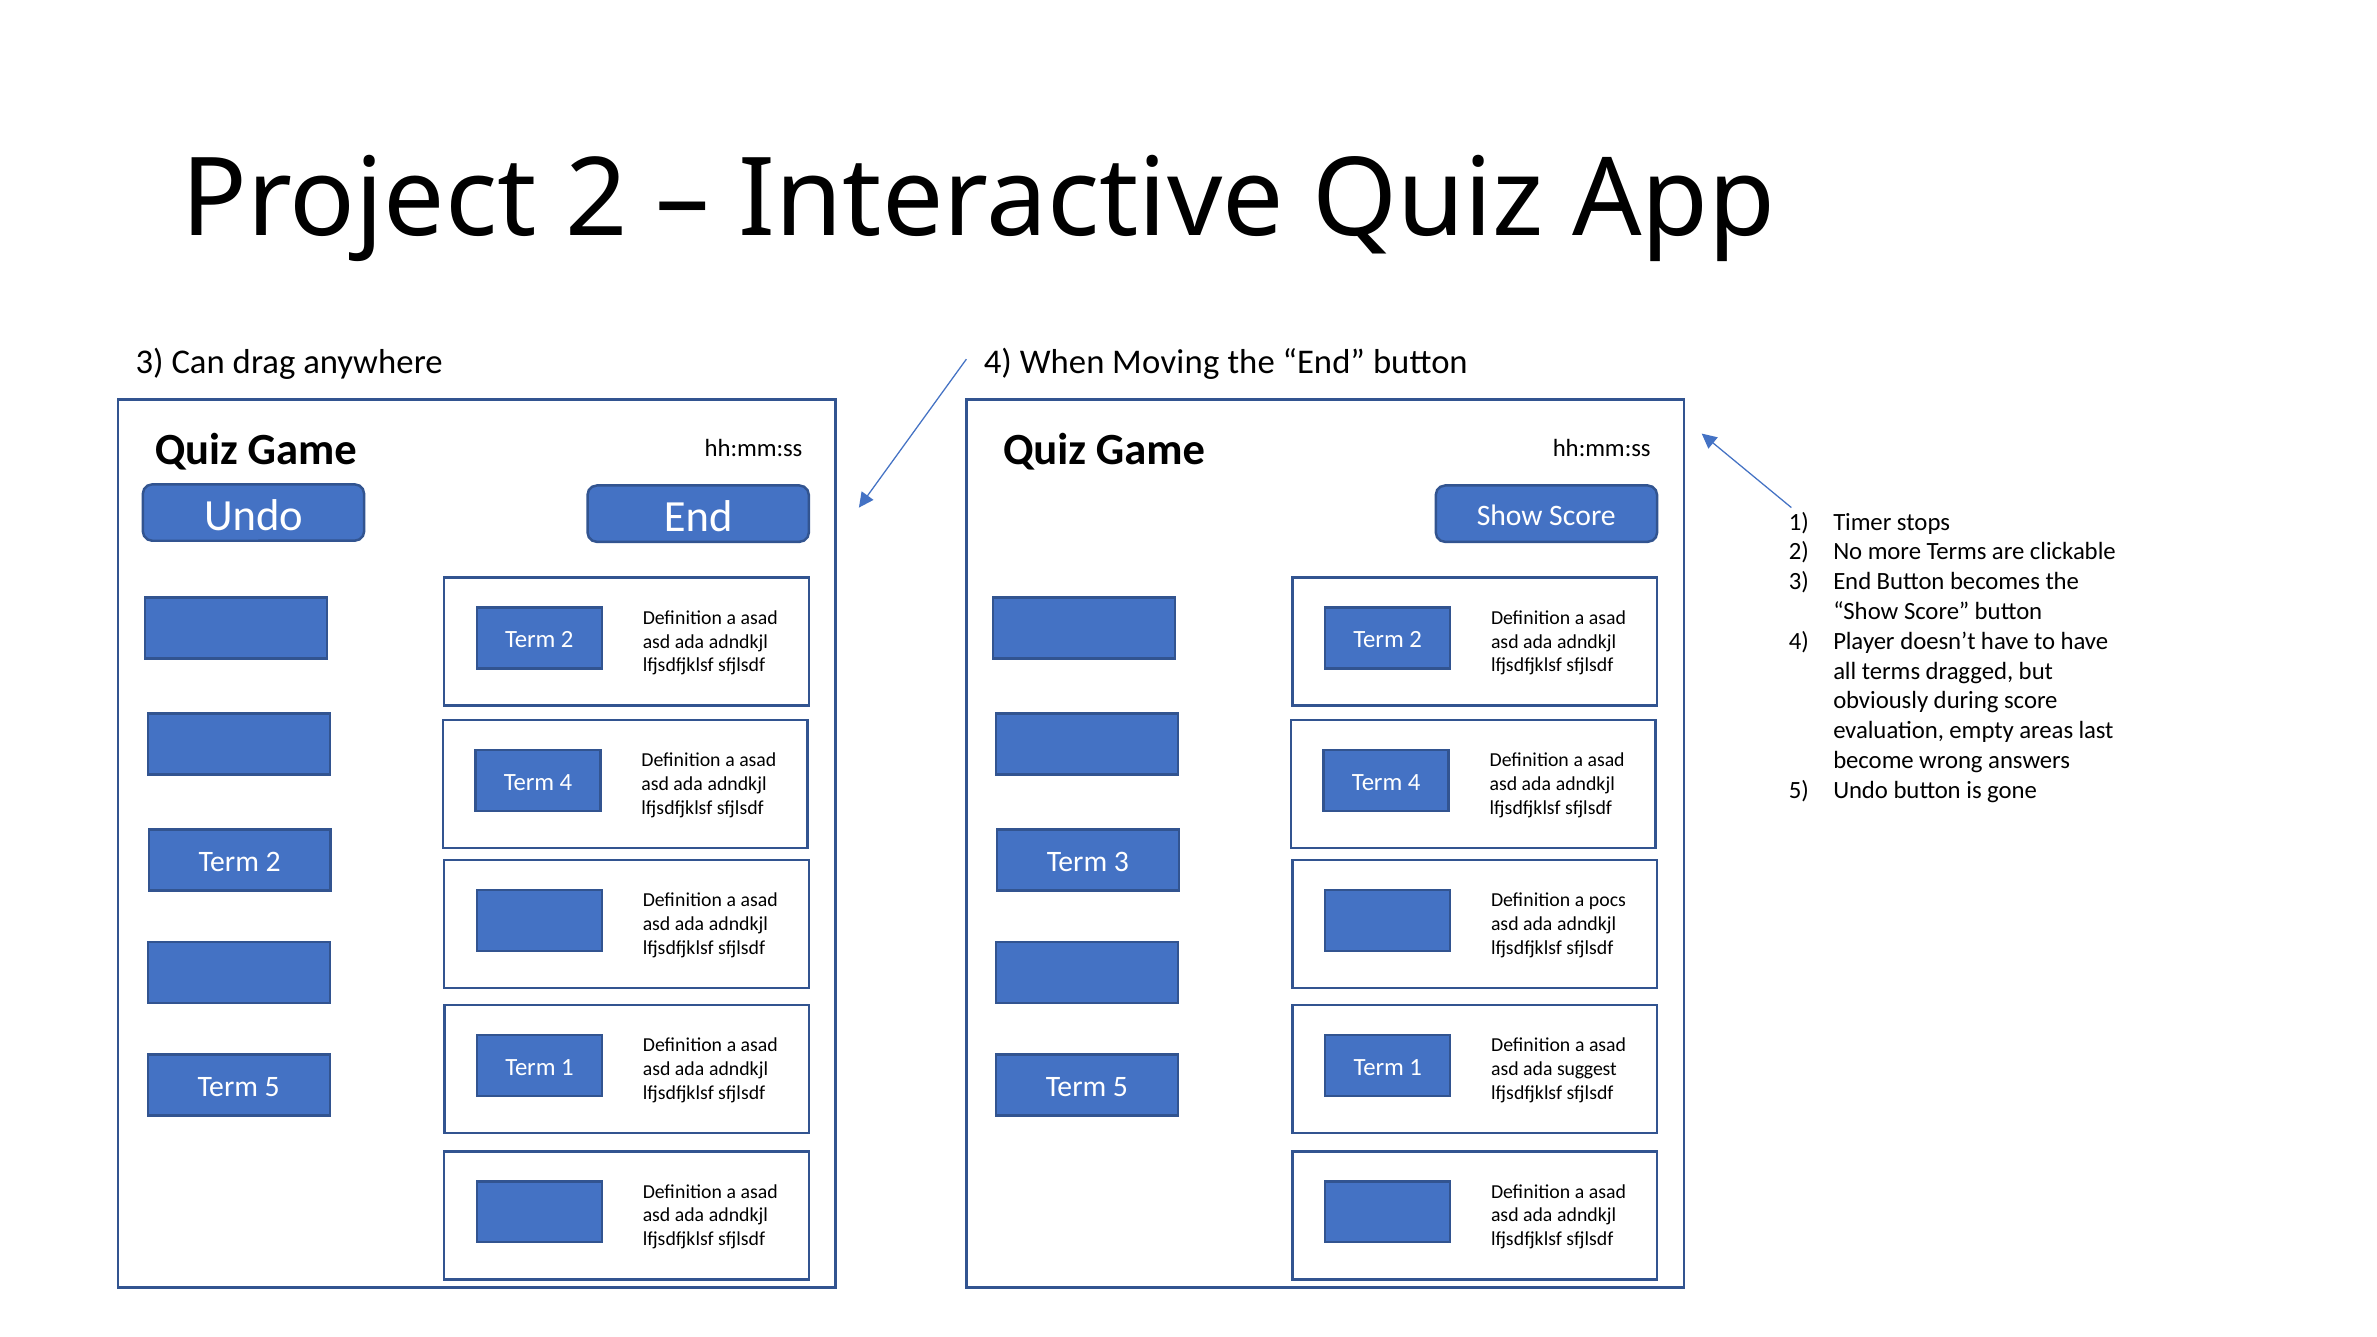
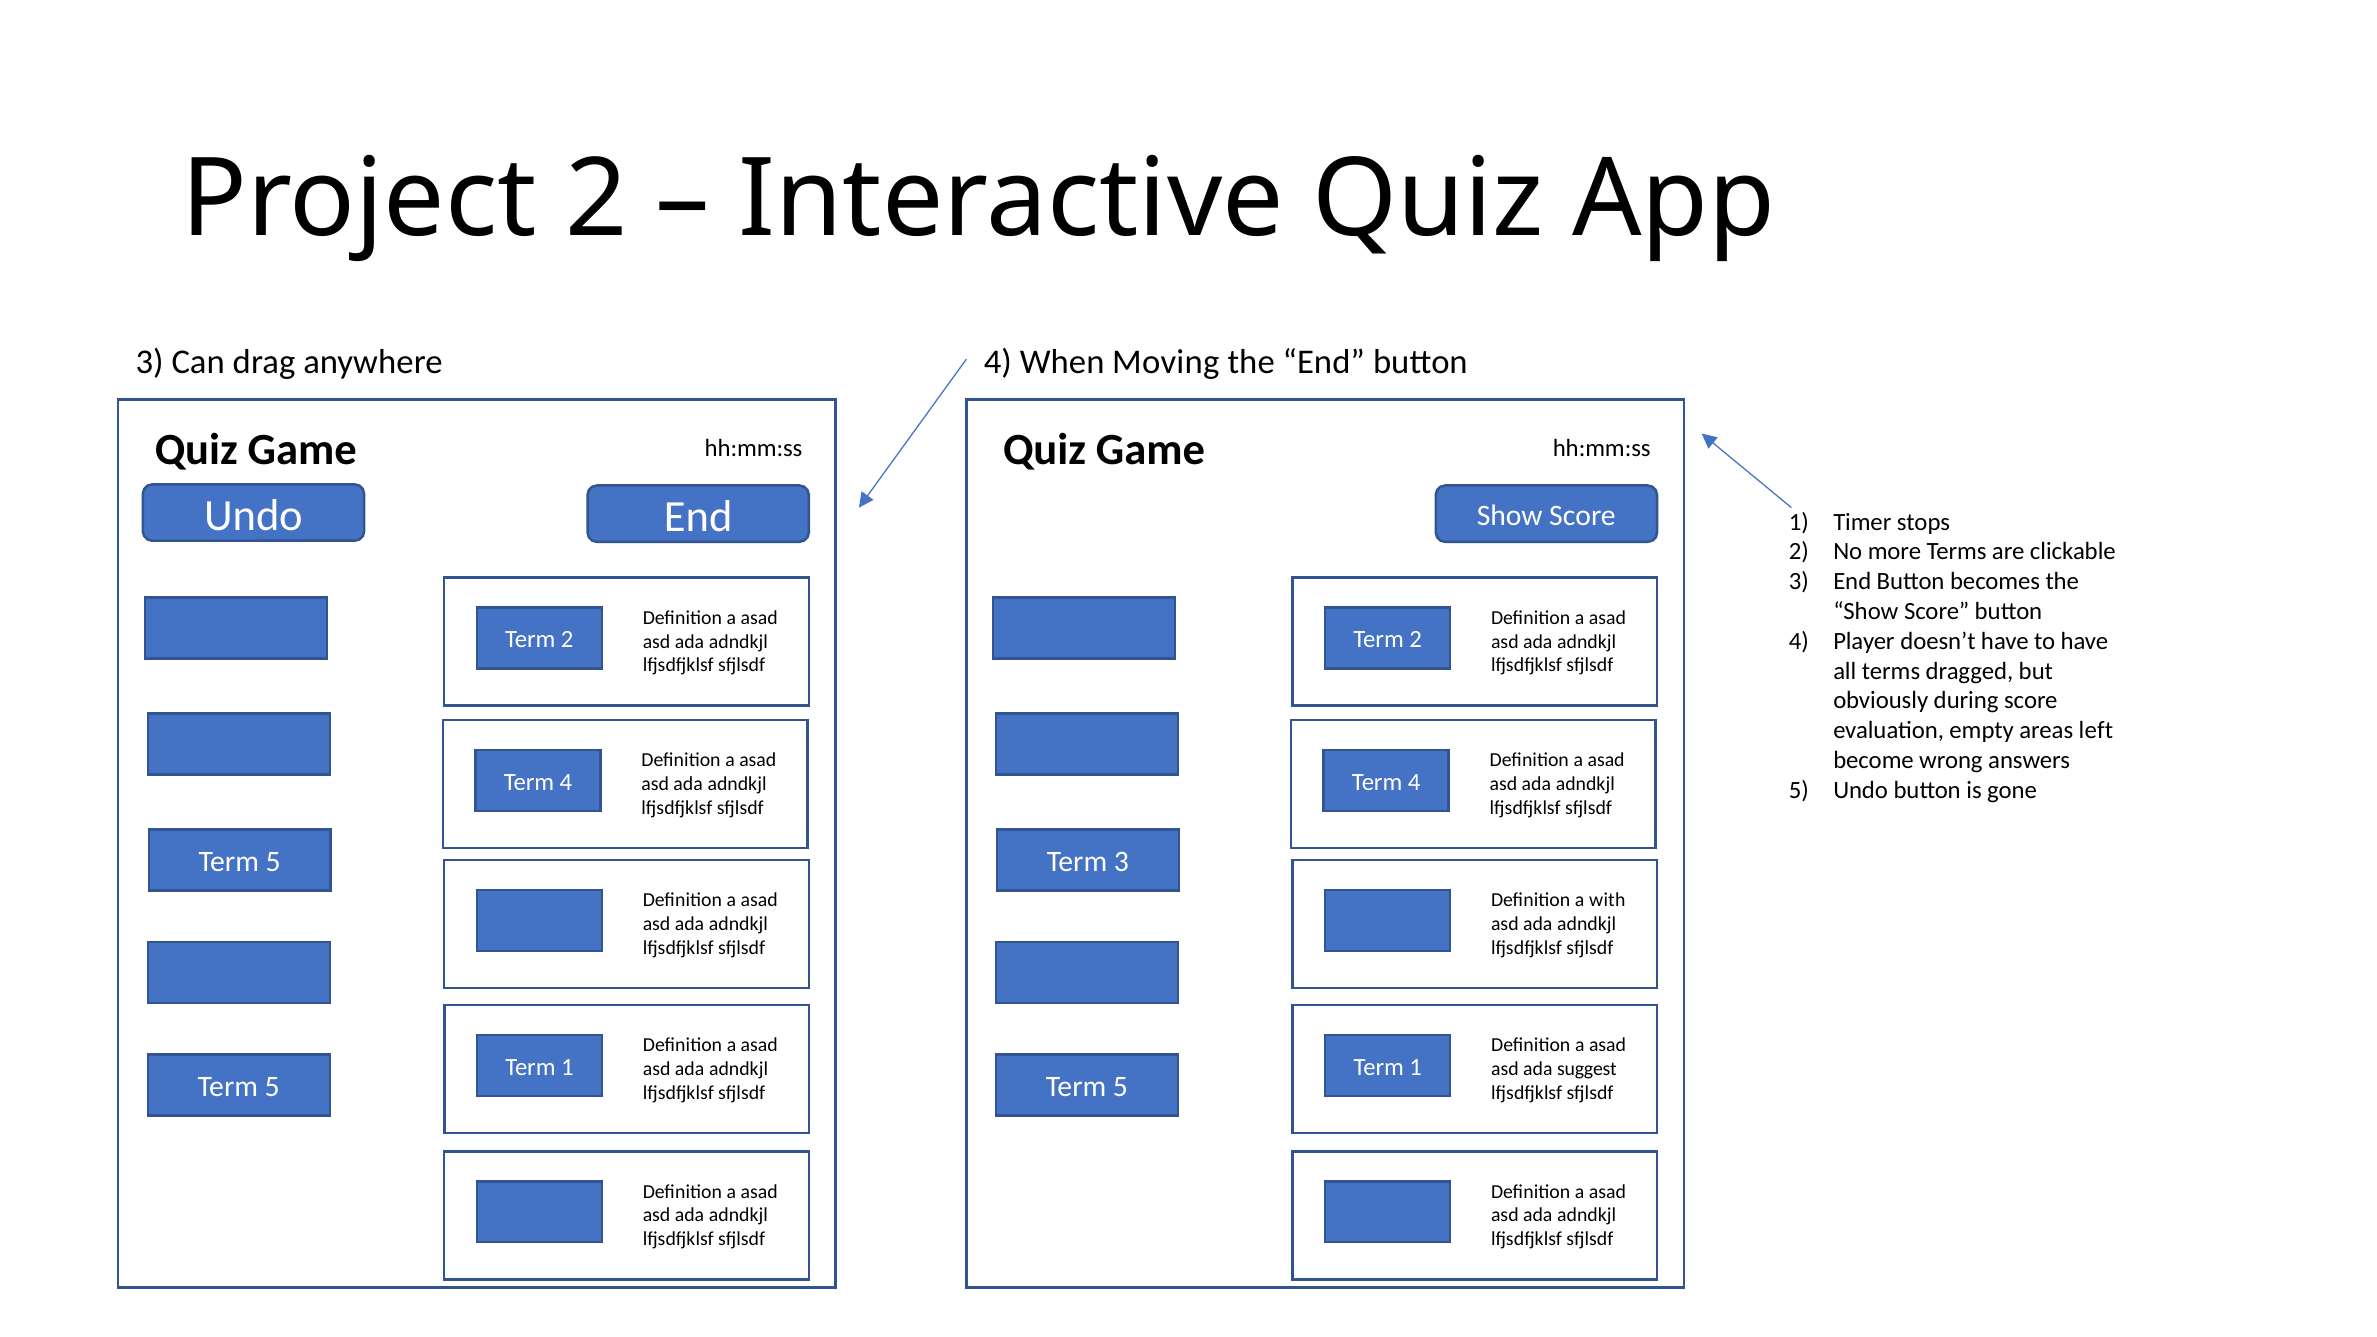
last: last -> left
2 at (273, 862): 2 -> 5
pocs: pocs -> with
